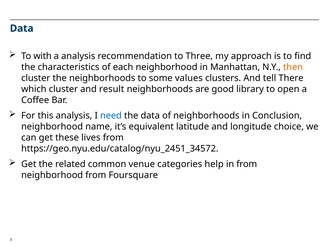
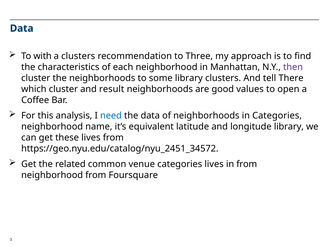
a analysis: analysis -> clusters
then colour: orange -> purple
some values: values -> library
library: library -> values
in Conclusion: Conclusion -> Categories
longitude choice: choice -> library
categories help: help -> lives
